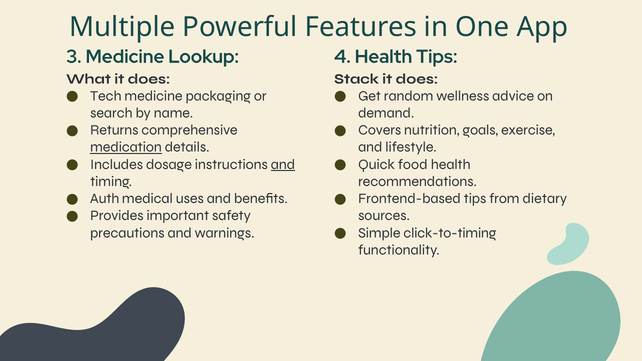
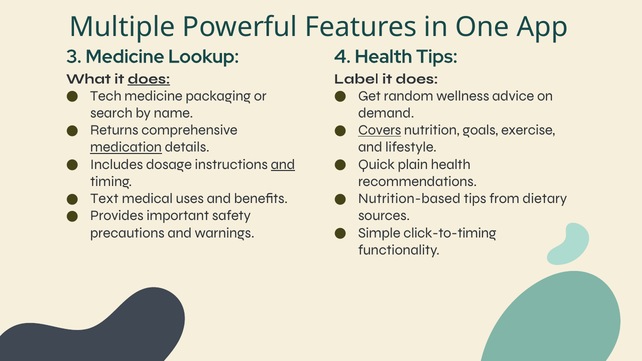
does at (149, 79) underline: none -> present
Stack: Stack -> Label
Covers underline: none -> present
food: food -> plain
Auth: Auth -> Text
Frontend-based: Frontend-based -> Nutrition-based
